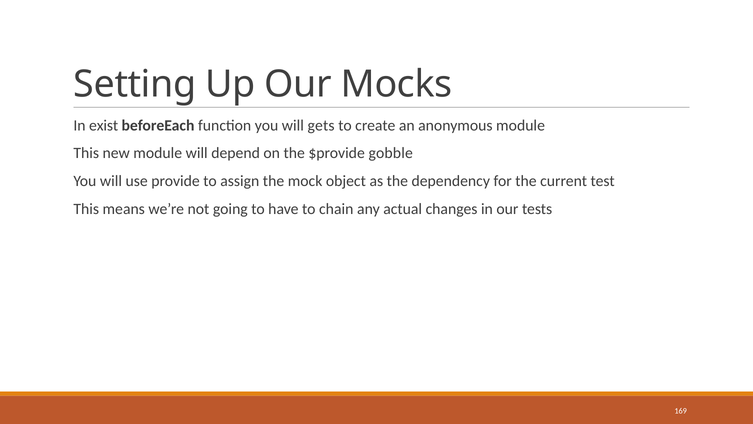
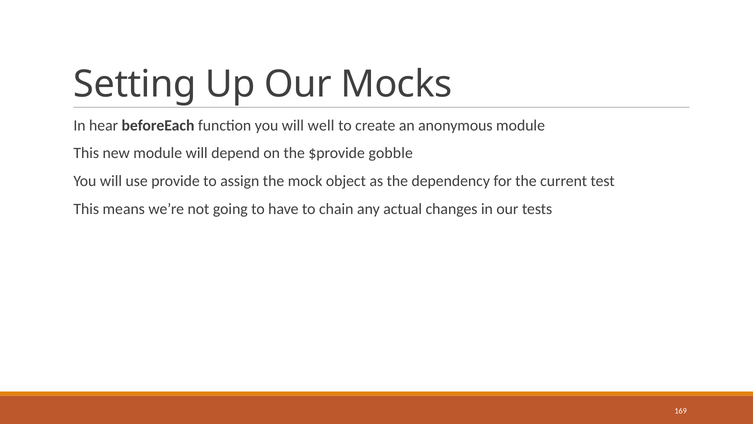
exist: exist -> hear
gets: gets -> well
